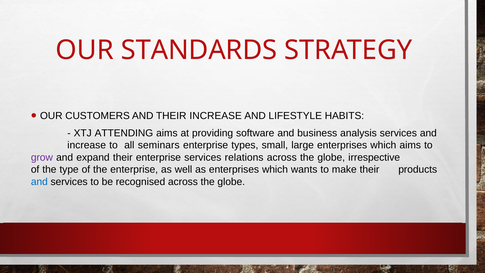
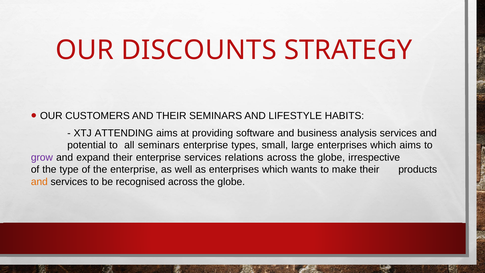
STANDARDS: STANDARDS -> DISCOUNTS
THEIR INCREASE: INCREASE -> SEMINARS
increase at (87, 145): increase -> potential
and at (39, 182) colour: blue -> orange
